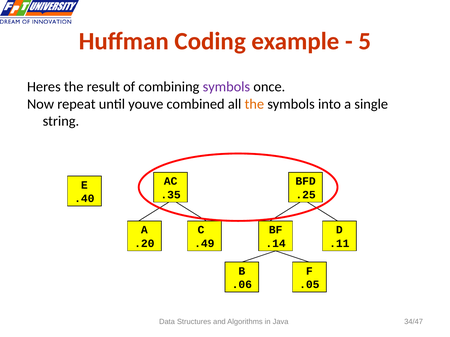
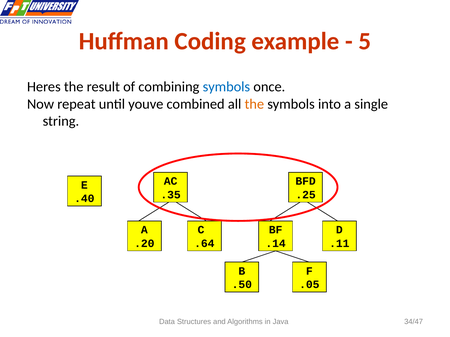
symbols at (226, 87) colour: purple -> blue
.49: .49 -> .64
.06: .06 -> .50
